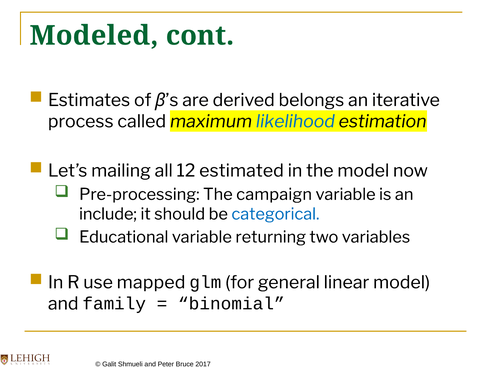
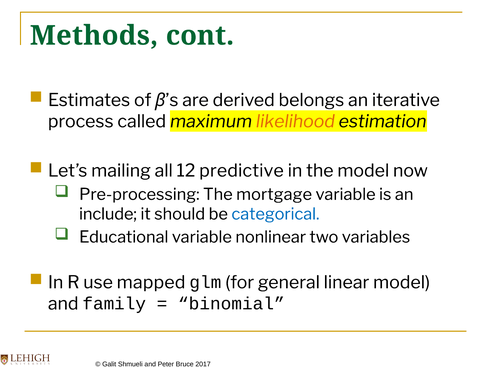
Modeled: Modeled -> Methods
likelihood colour: blue -> orange
estimated: estimated -> predictive
campaign: campaign -> mortgage
returning: returning -> nonlinear
